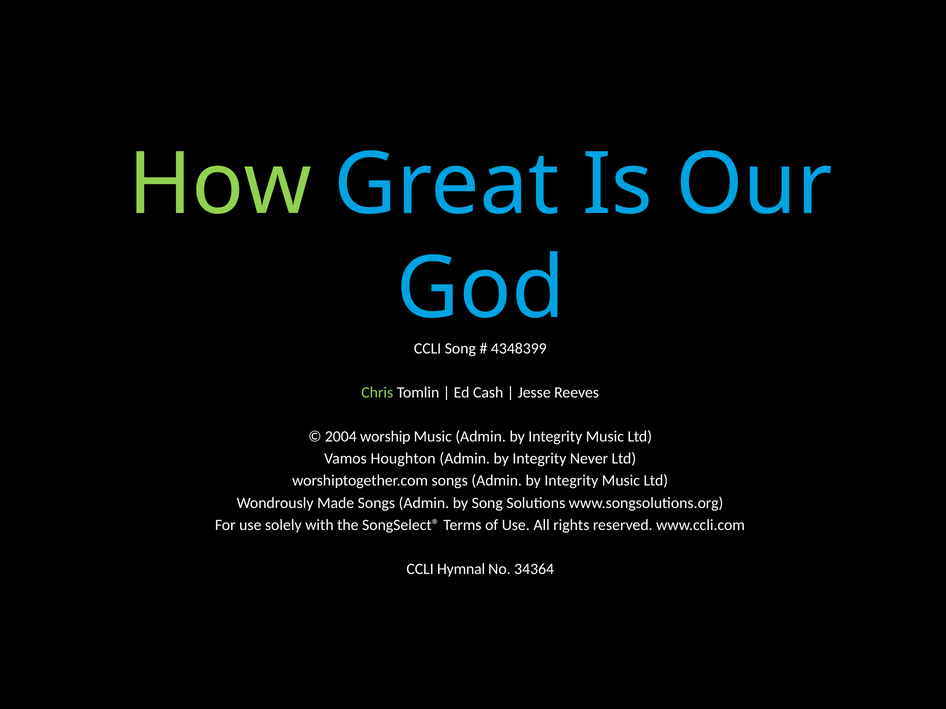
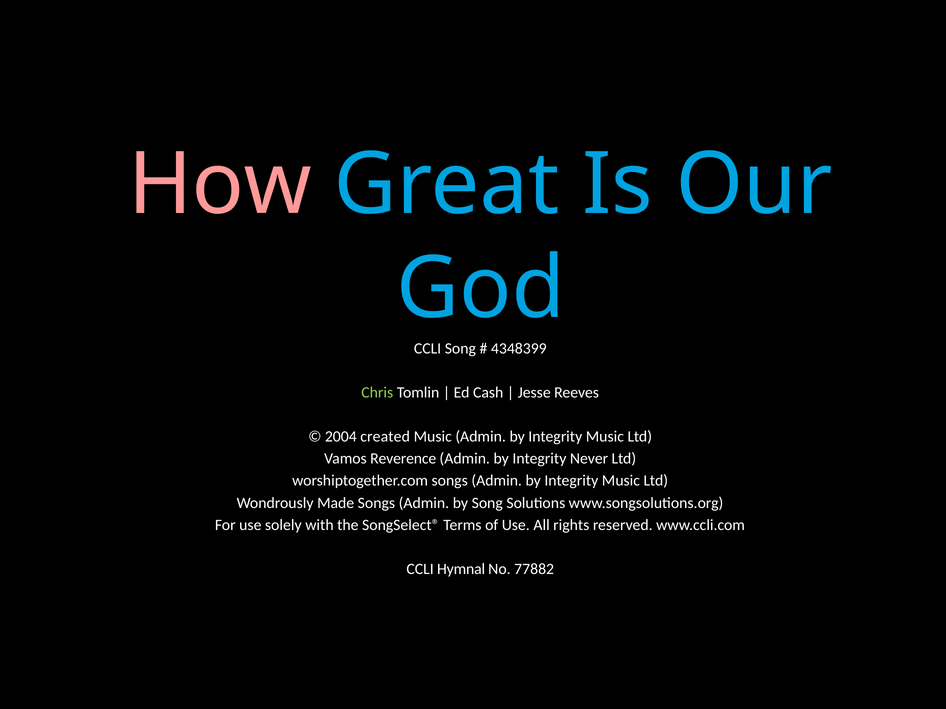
How colour: light green -> pink
worship: worship -> created
Houghton: Houghton -> Reverence
34364: 34364 -> 77882
